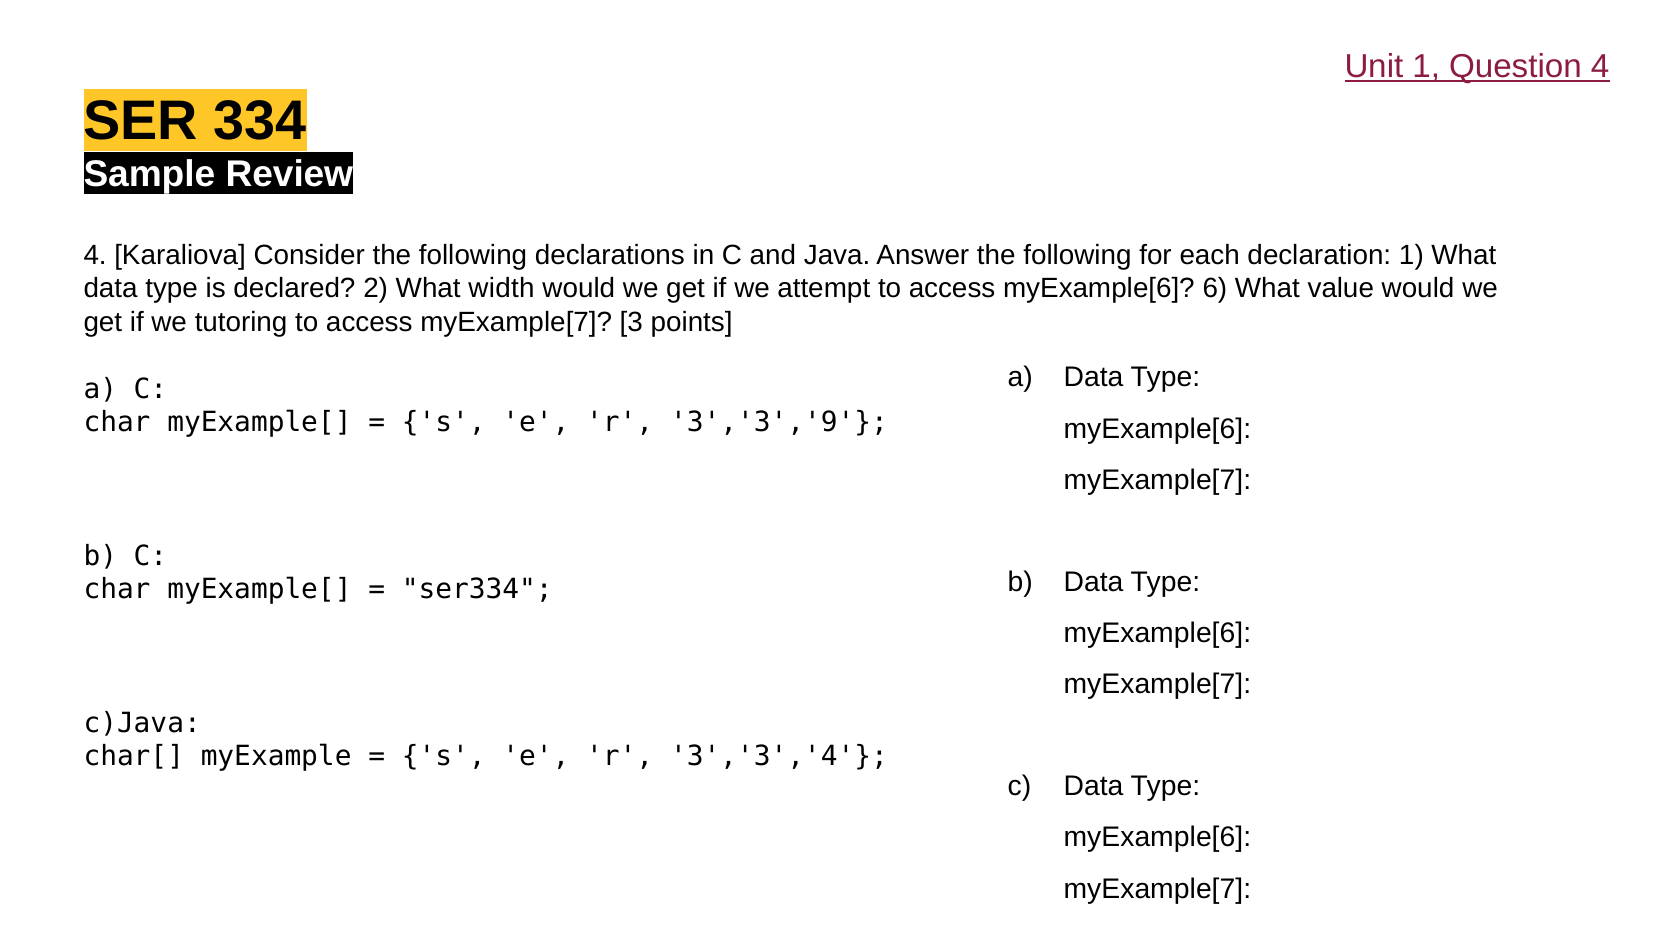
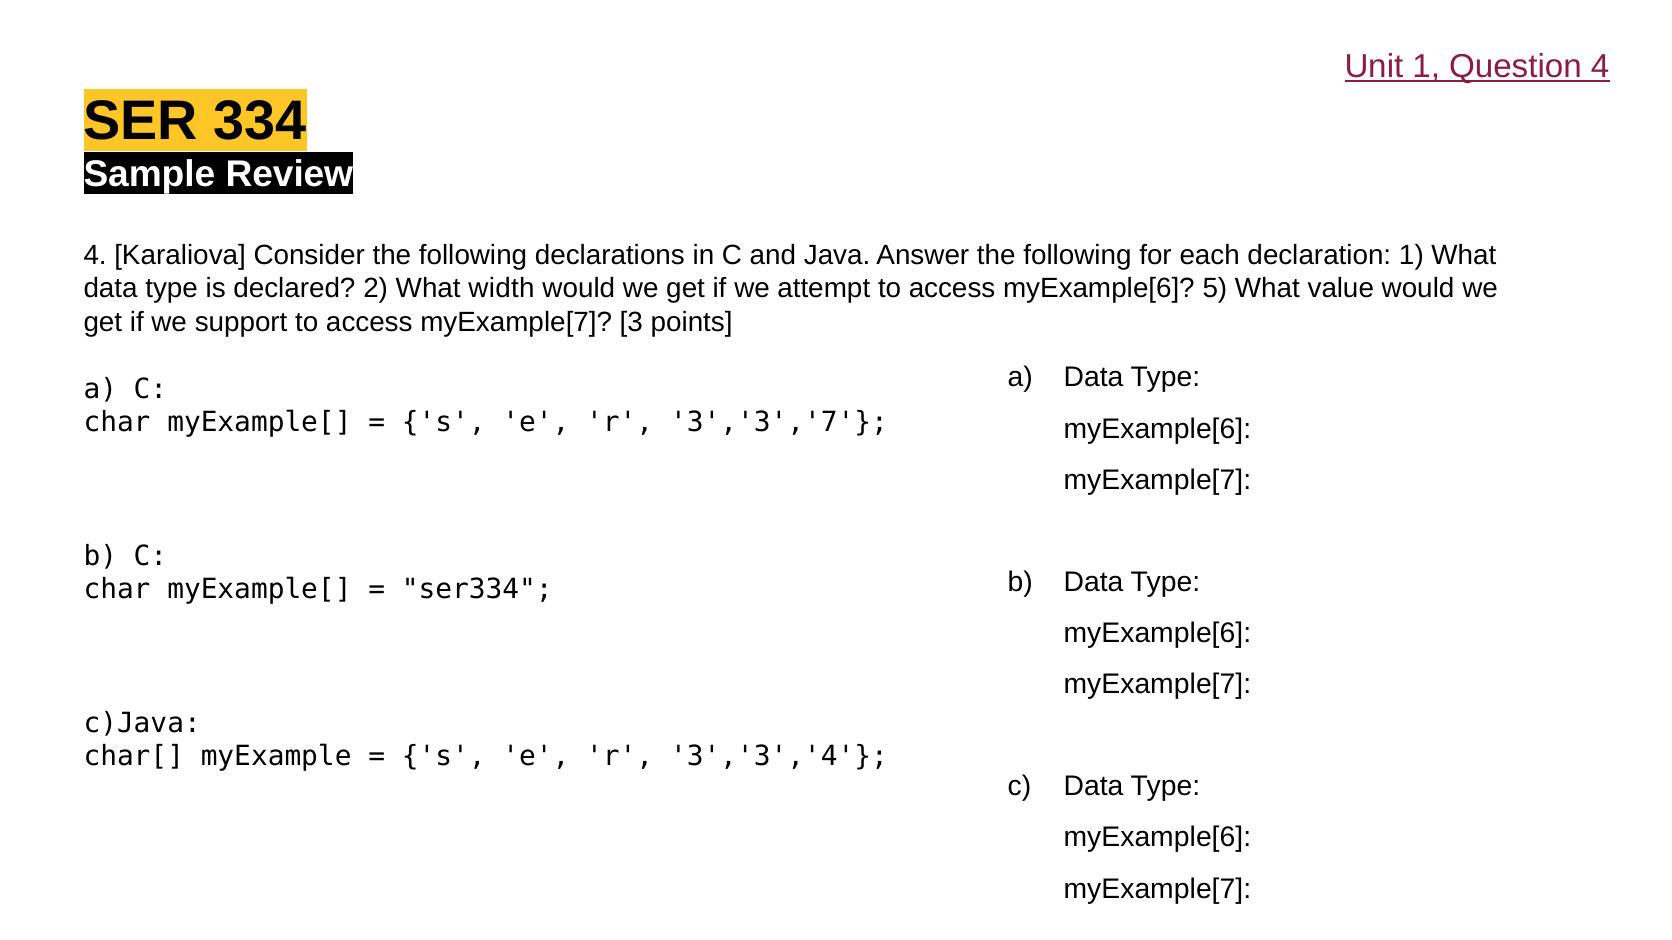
6: 6 -> 5
tutoring: tutoring -> support
3','3','9: 3','3','9 -> 3','3','7
